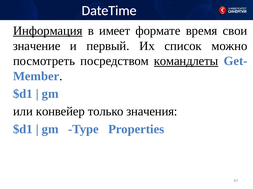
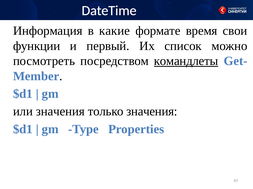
Информация underline: present -> none
имеет: имеет -> какие
значение: значение -> функции
или конвейер: конвейер -> значения
